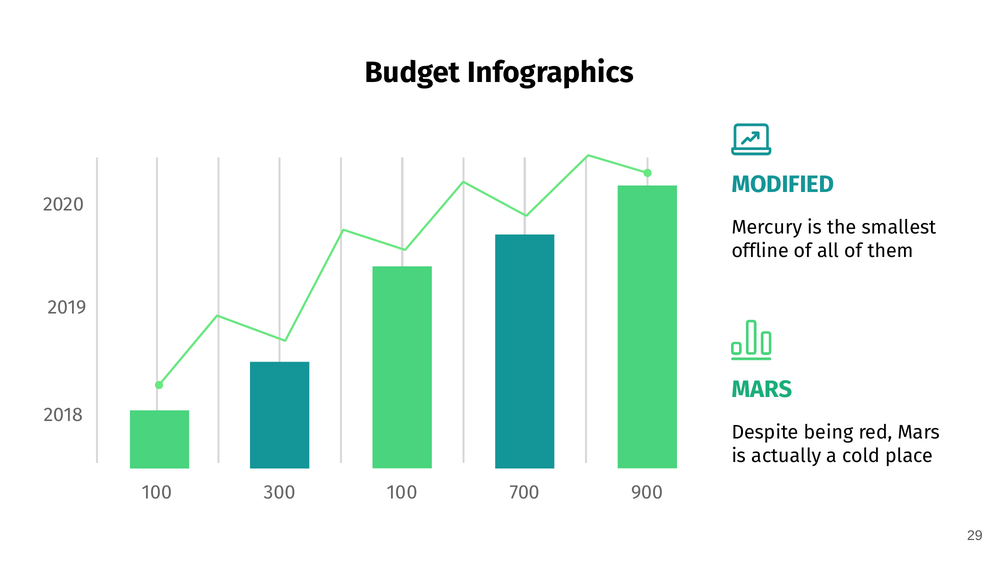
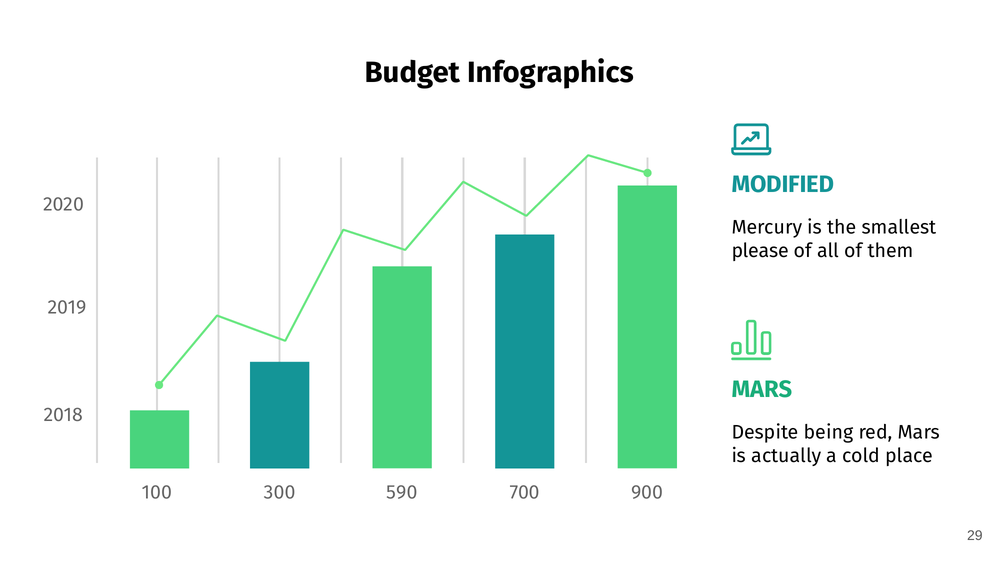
offline: offline -> please
300 100: 100 -> 590
